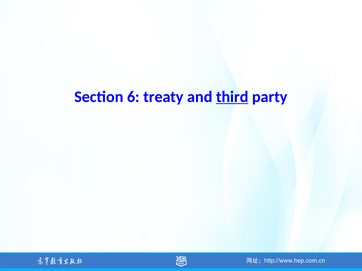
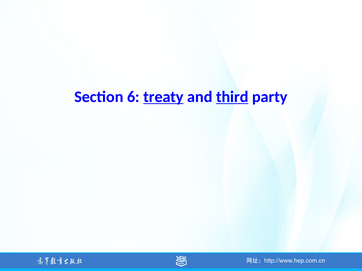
treaty underline: none -> present
